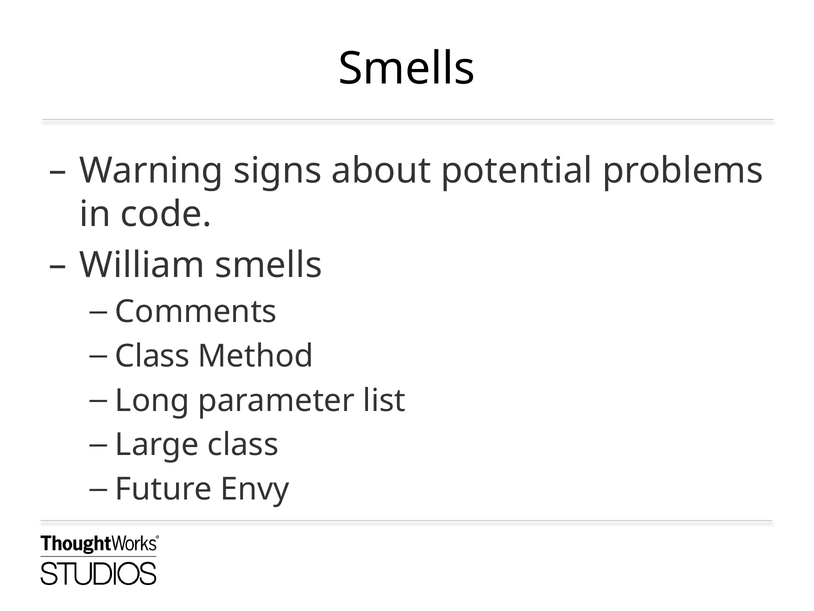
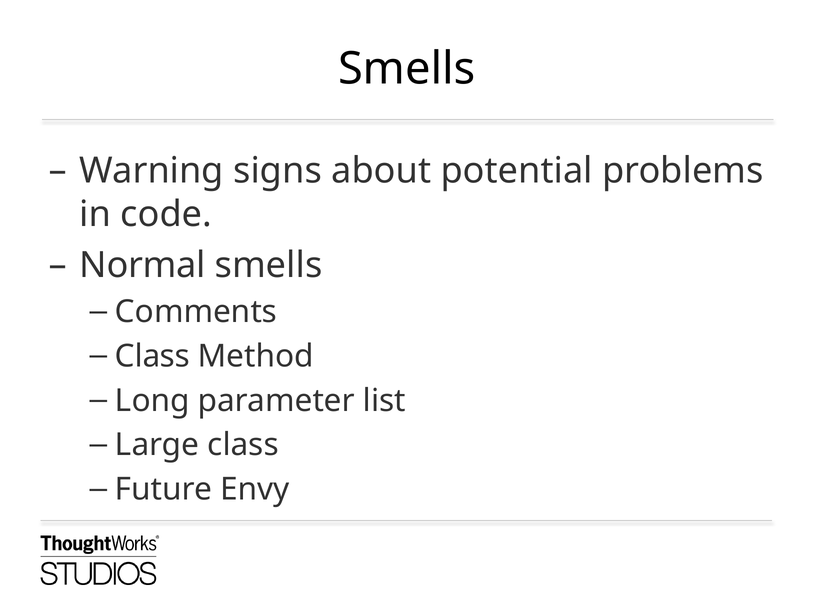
William: William -> Normal
